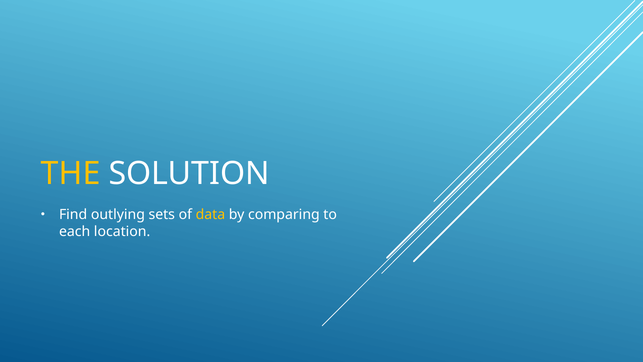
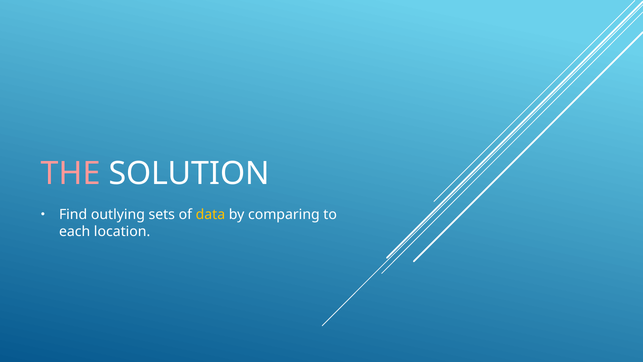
THE colour: yellow -> pink
